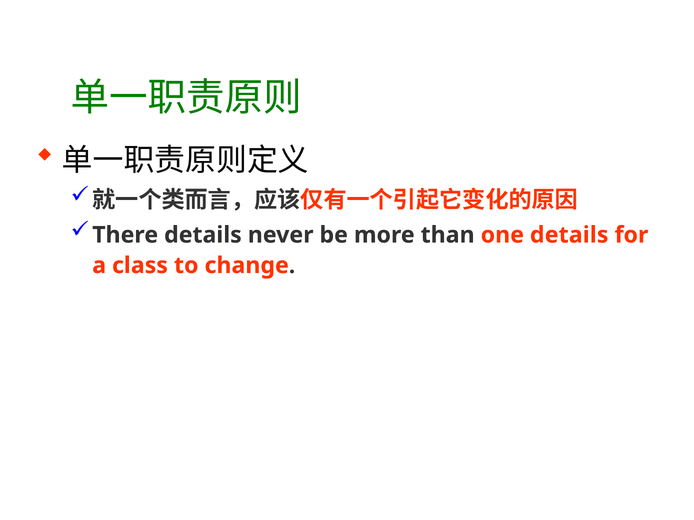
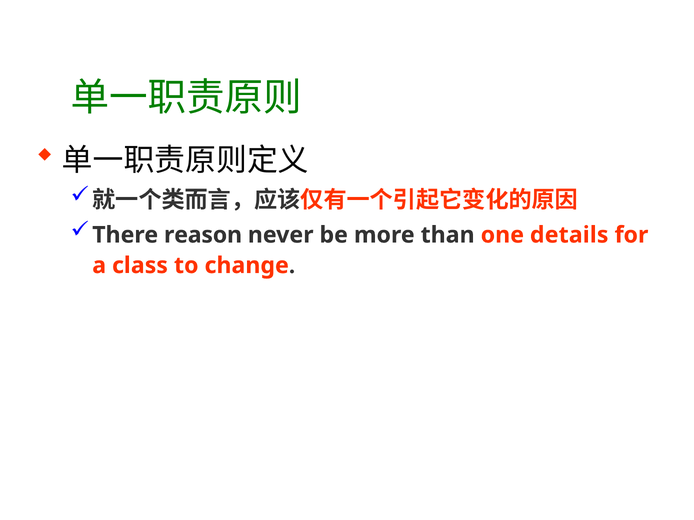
There details: details -> reason
